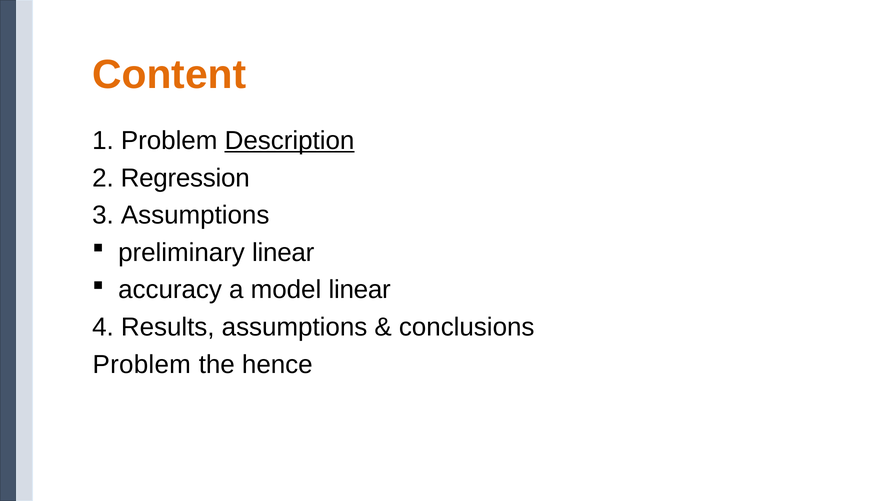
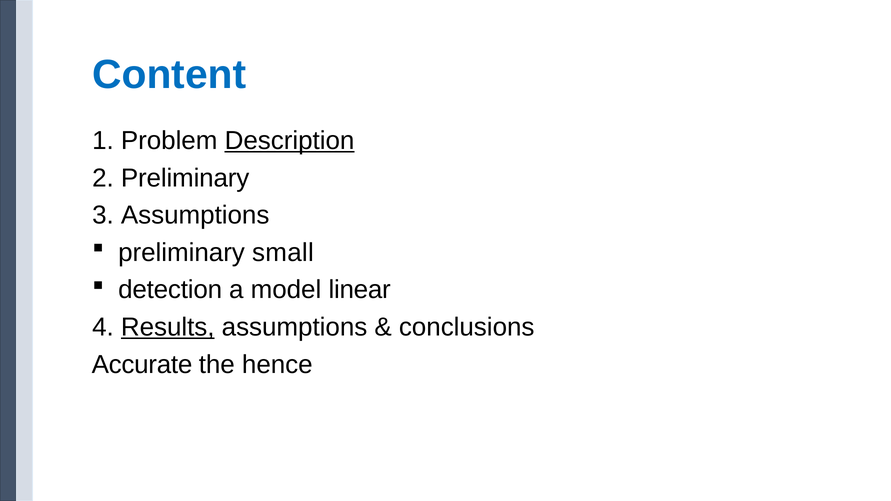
Content colour: orange -> blue
2 Regression: Regression -> Preliminary
preliminary linear: linear -> small
accuracy: accuracy -> detection
Results underline: none -> present
Problem at (142, 365): Problem -> Accurate
